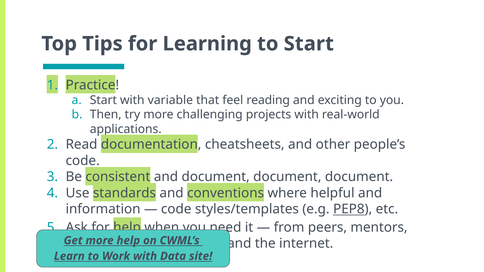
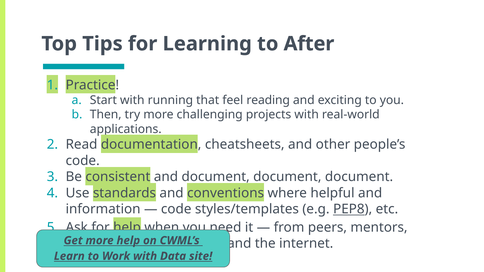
to Start: Start -> After
variable: variable -> running
